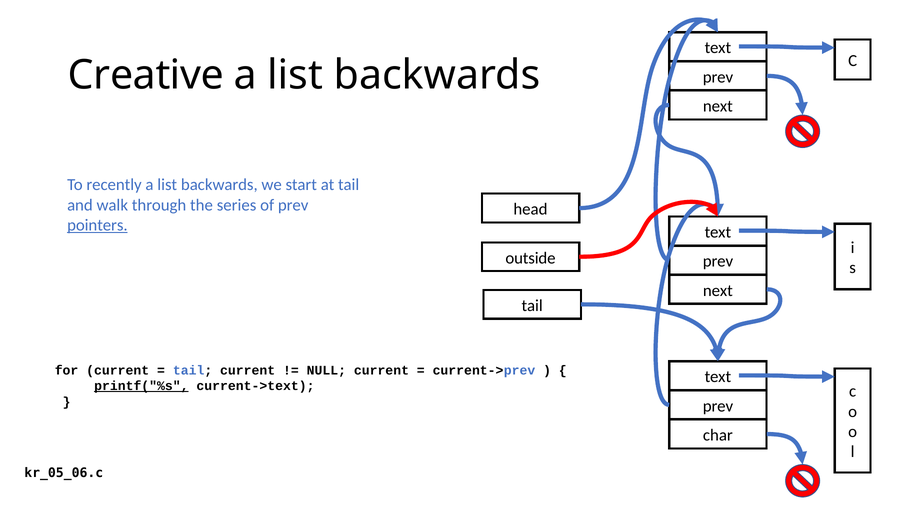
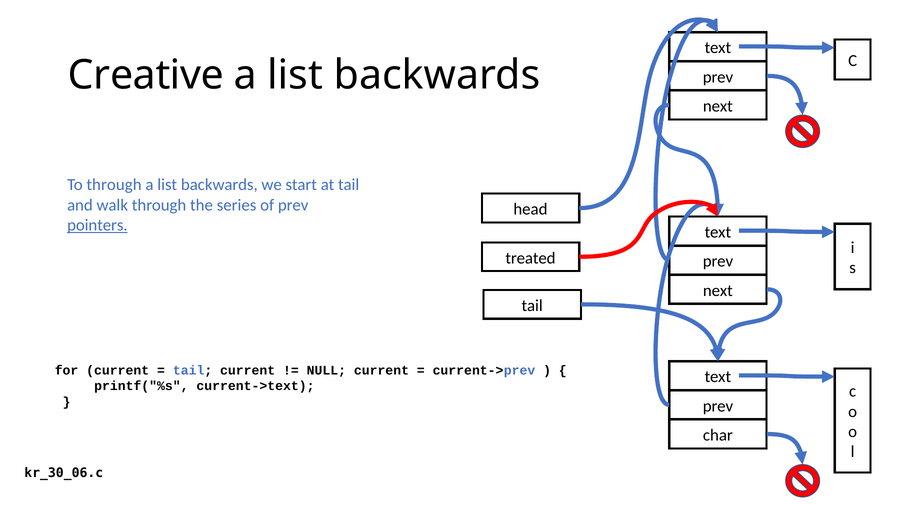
To recently: recently -> through
outside: outside -> treated
printf("%s underline: present -> none
kr_05_06.c: kr_05_06.c -> kr_30_06.c
